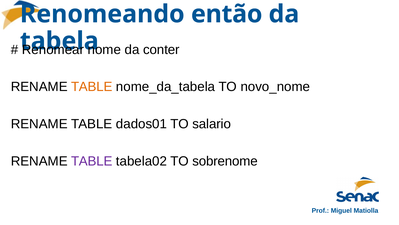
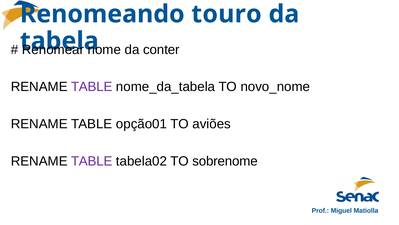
então: então -> touro
TABLE at (92, 87) colour: orange -> purple
dados01: dados01 -> opção01
salario: salario -> aviões
